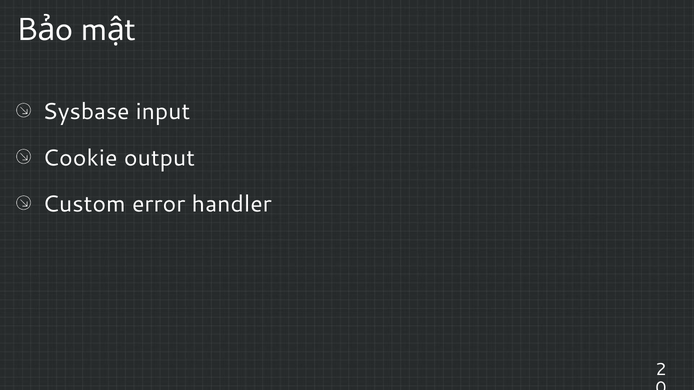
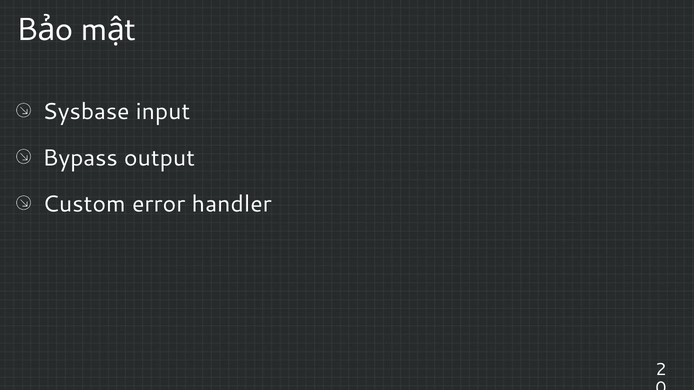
Cookie: Cookie -> Bypass
